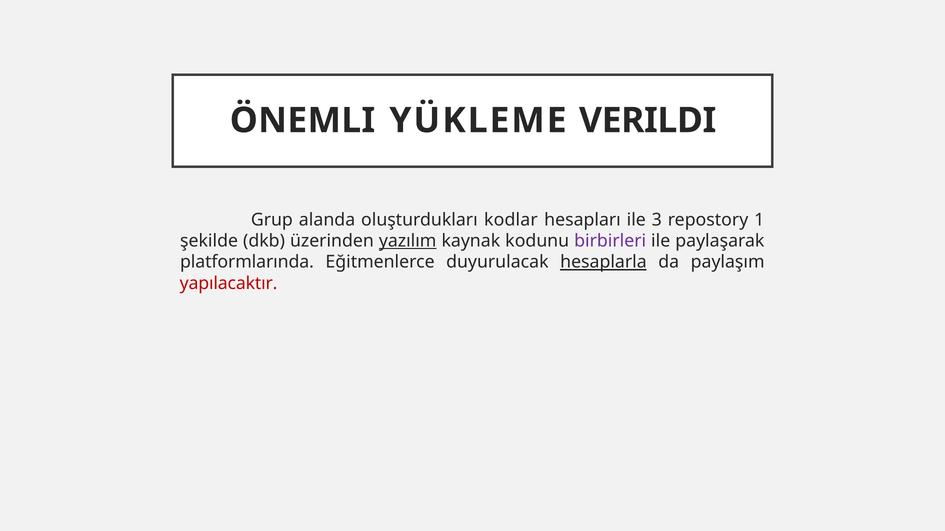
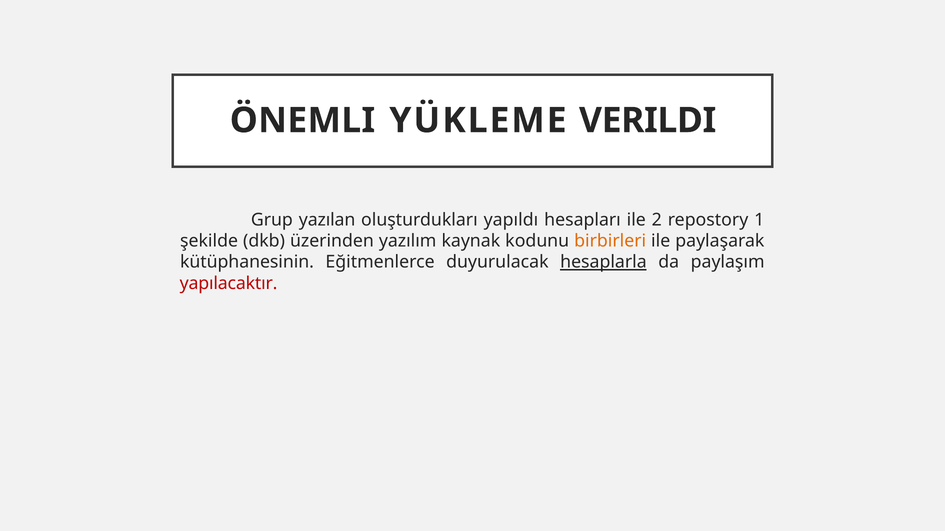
alanda: alanda -> yazılan
kodlar: kodlar -> yapıldı
3: 3 -> 2
yazılım underline: present -> none
birbirleri colour: purple -> orange
platformlarında: platformlarında -> kütüphanesinin
